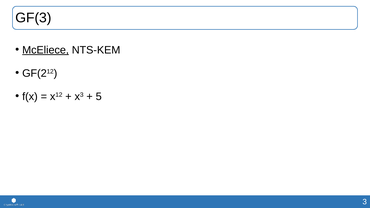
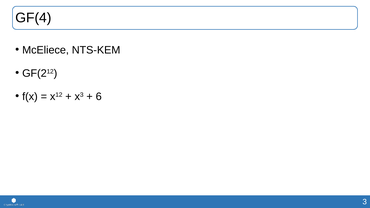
GF(3: GF(3 -> GF(4
McEliece underline: present -> none
5: 5 -> 6
